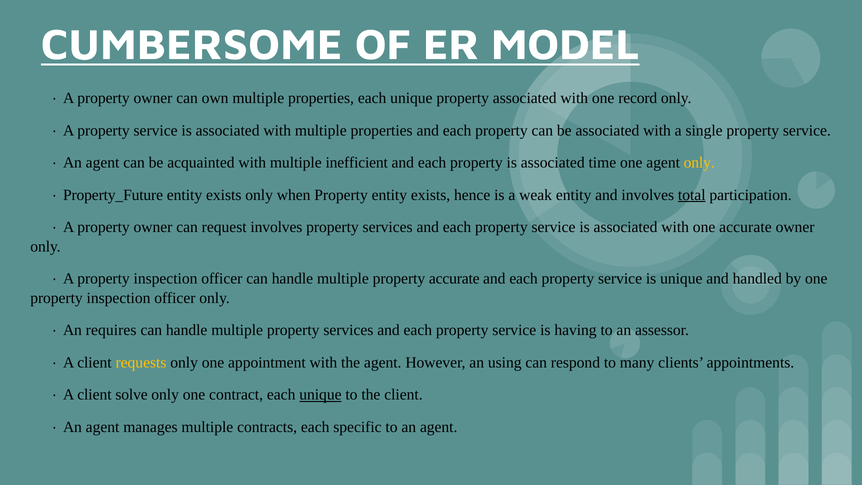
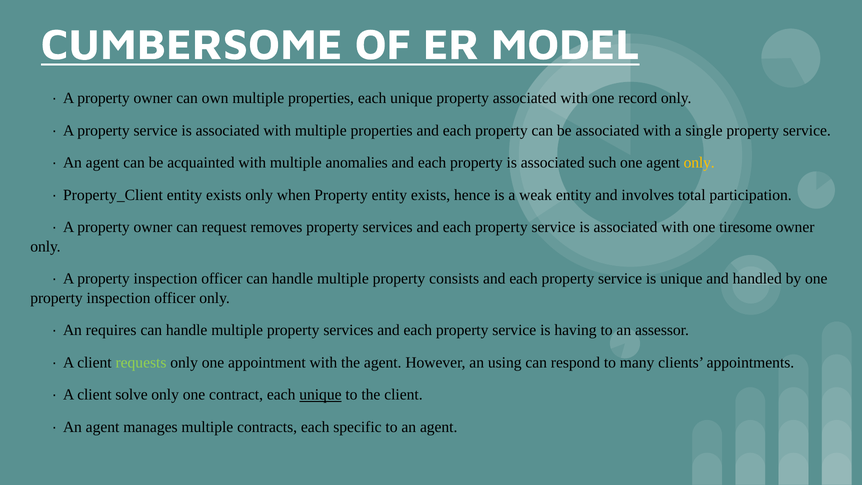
inefficient: inefficient -> anomalies
time: time -> such
Property_Future: Property_Future -> Property_Client
total underline: present -> none
request involves: involves -> removes
one accurate: accurate -> tiresome
property accurate: accurate -> consists
requests colour: yellow -> light green
